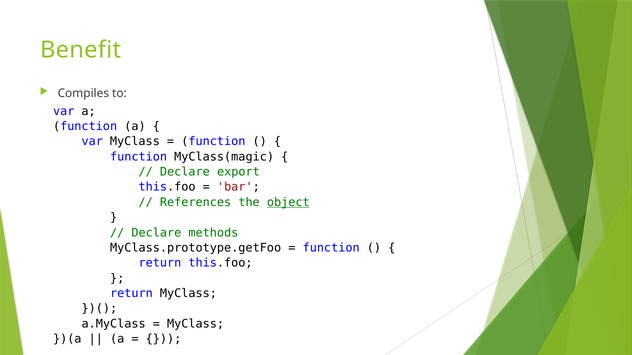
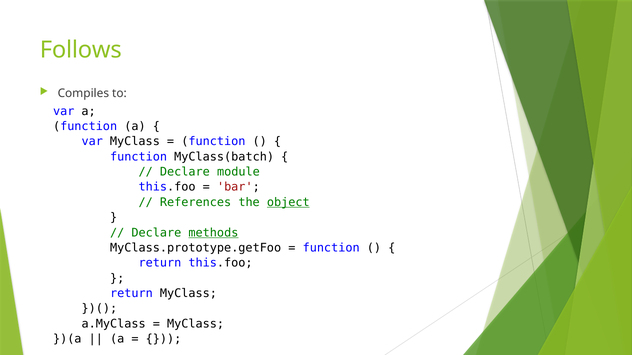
Benefit: Benefit -> Follows
MyClass(magic: MyClass(magic -> MyClass(batch
export: export -> module
methods underline: none -> present
